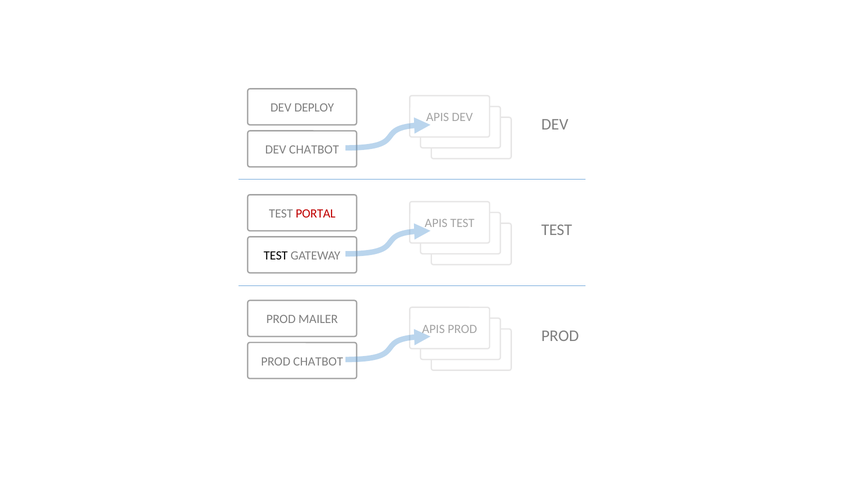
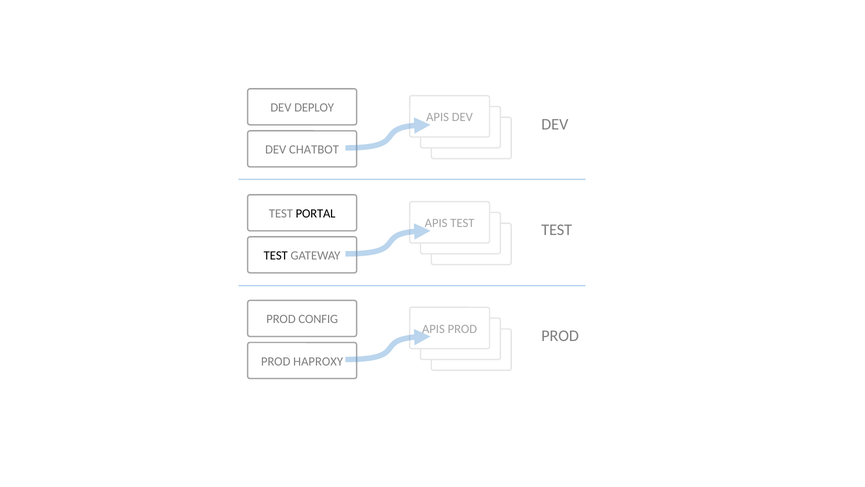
PORTAL colour: red -> black
MAILER: MAILER -> CONFIG
PROD CHATBOT: CHATBOT -> HAPROXY
